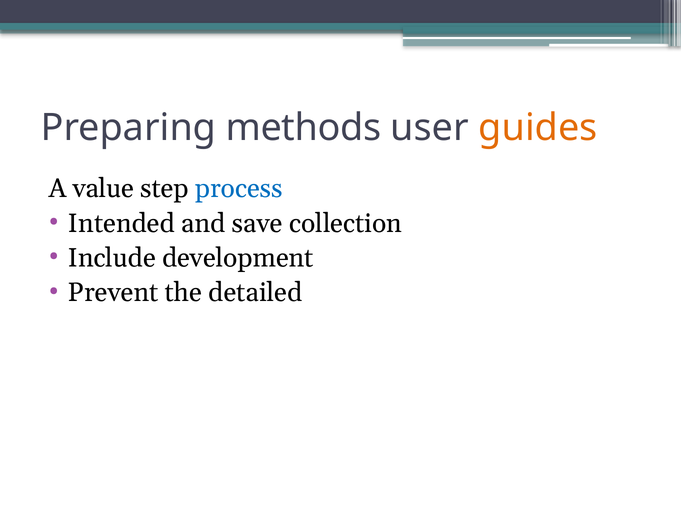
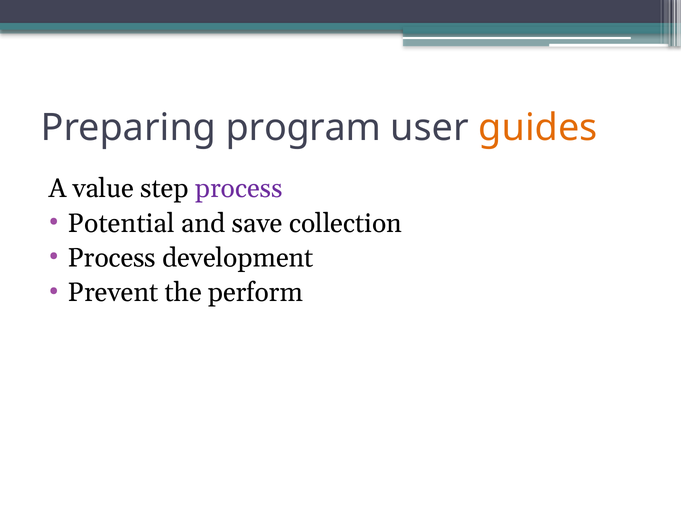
methods: methods -> program
process at (239, 189) colour: blue -> purple
Intended: Intended -> Potential
Include at (112, 258): Include -> Process
detailed: detailed -> perform
